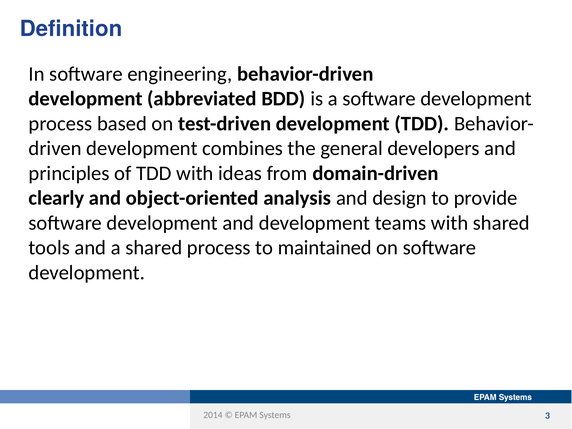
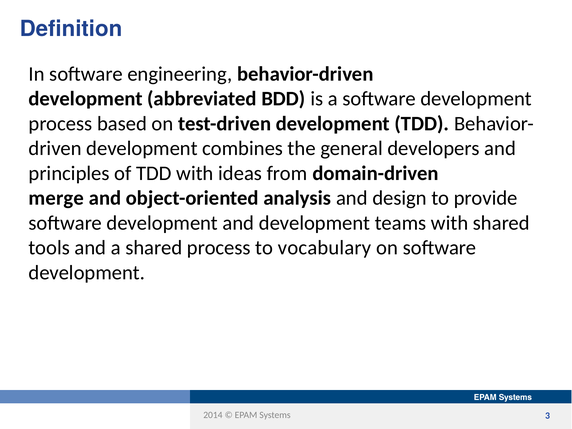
clearly: clearly -> merge
maintained: maintained -> vocabulary
